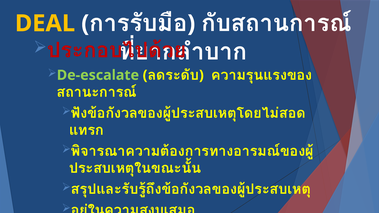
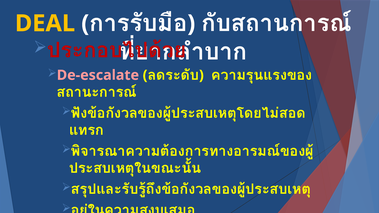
De-escalate colour: light green -> pink
